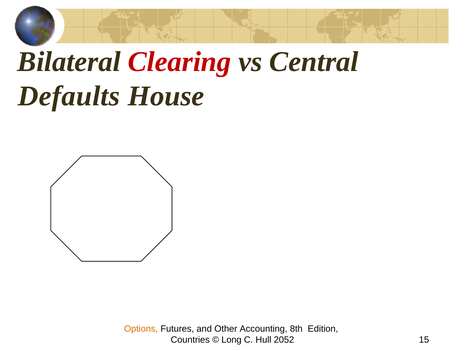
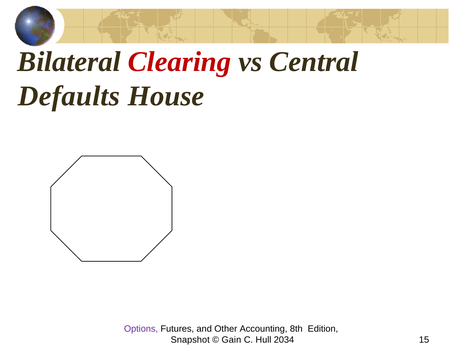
Options colour: orange -> purple
Countries: Countries -> Snapshot
Long: Long -> Gain
2052: 2052 -> 2034
